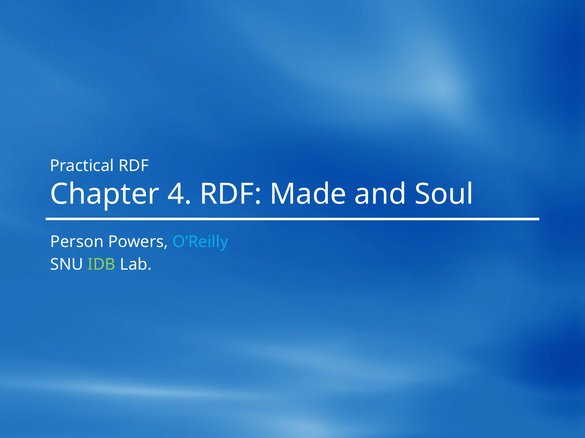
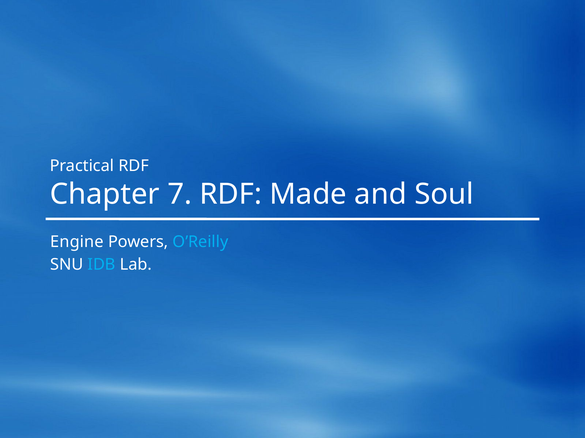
4: 4 -> 7
Person: Person -> Engine
IDB colour: light green -> light blue
